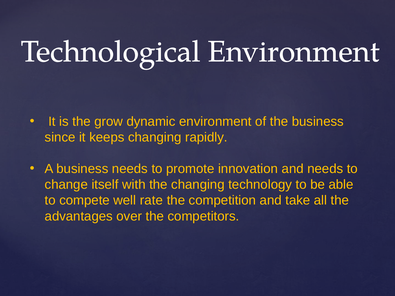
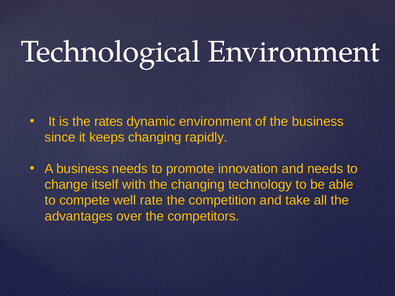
grow: grow -> rates
